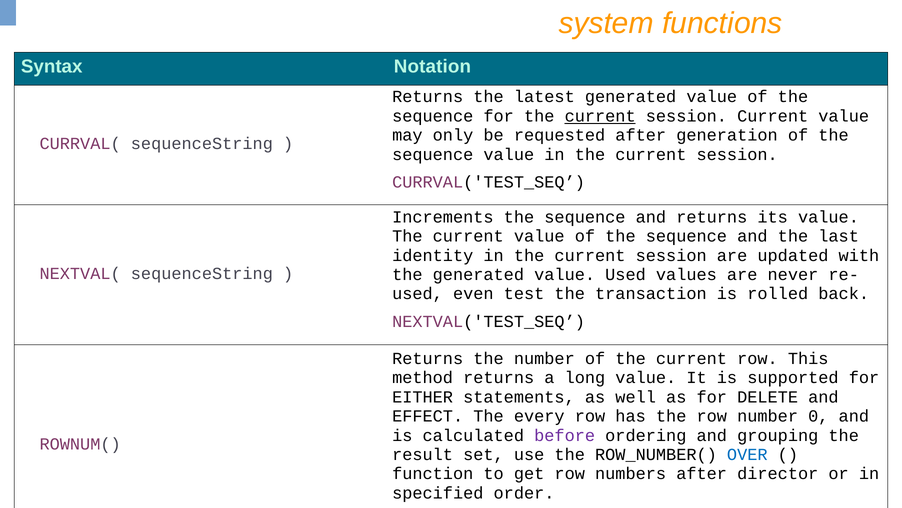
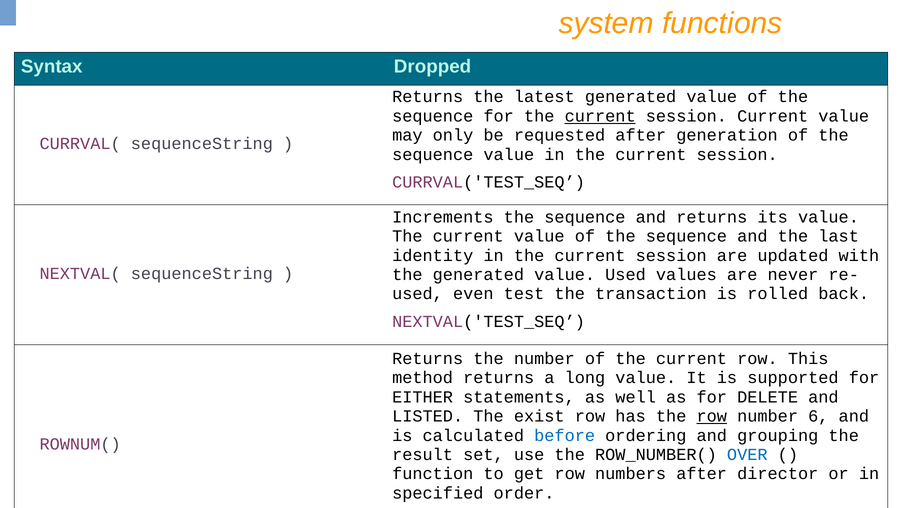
Notation: Notation -> Dropped
EFFECT: EFFECT -> LISTED
every: every -> exist
row at (712, 416) underline: none -> present
0: 0 -> 6
before colour: purple -> blue
